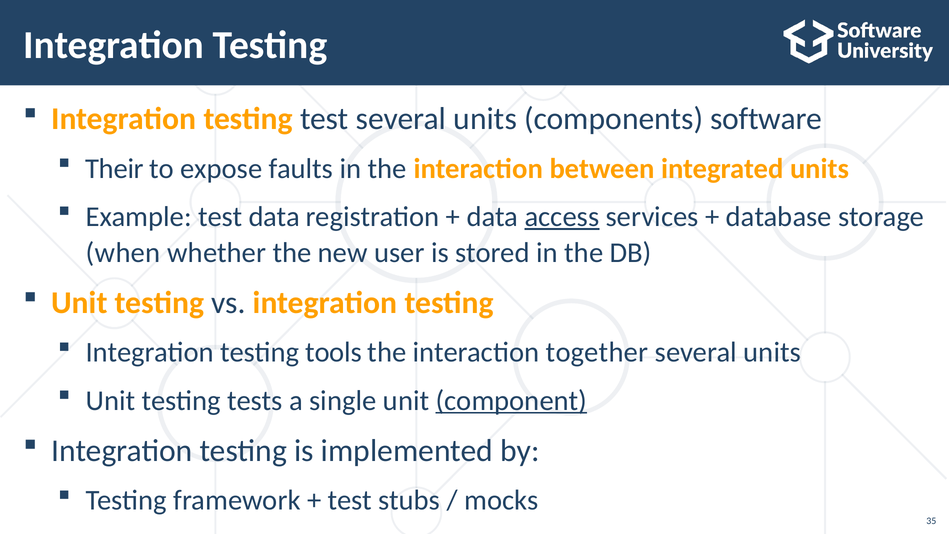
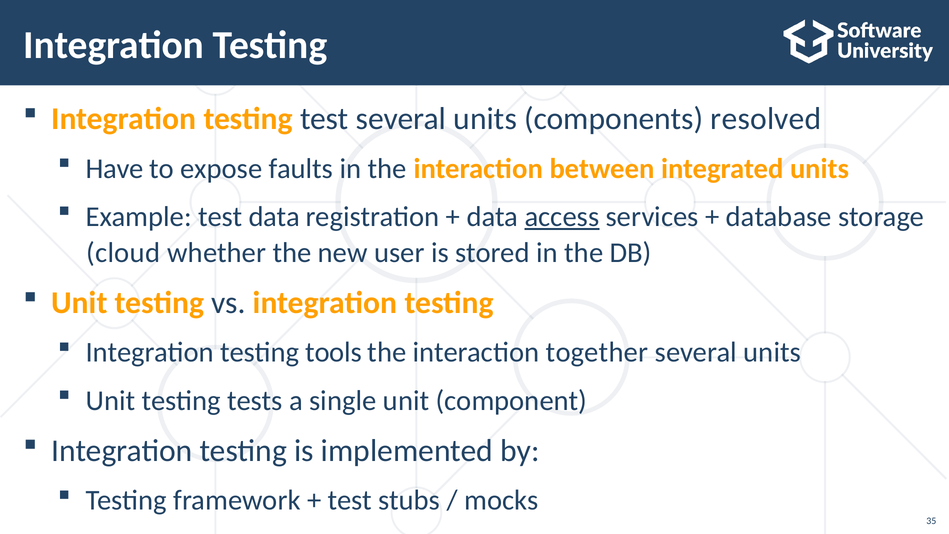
software: software -> resolved
Their: Their -> Have
when: when -> cloud
component underline: present -> none
